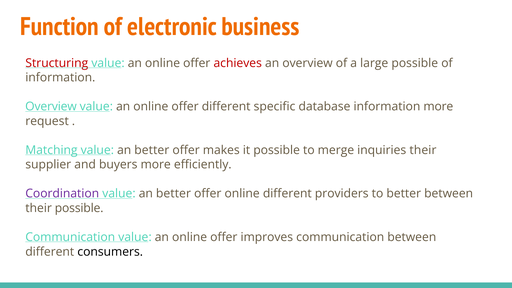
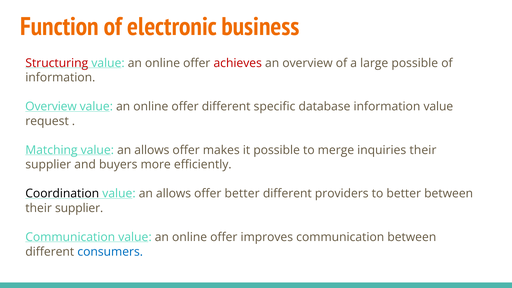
information more: more -> value
Matching value an better: better -> allows
Coordination colour: purple -> black
better at (173, 194): better -> allows
offer online: online -> better
possible at (79, 208): possible -> supplier
consumers colour: black -> blue
